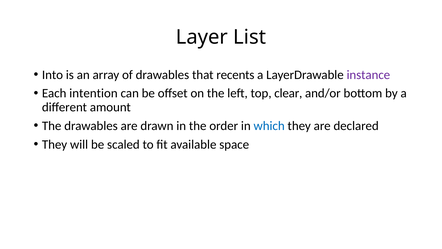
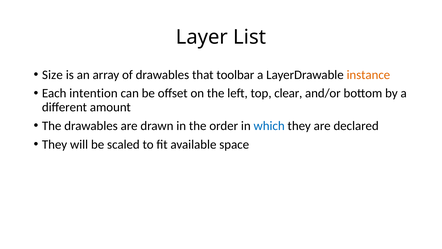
Into: Into -> Size
recents: recents -> toolbar
instance colour: purple -> orange
